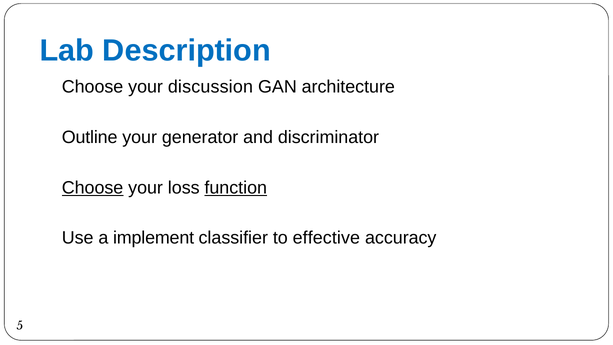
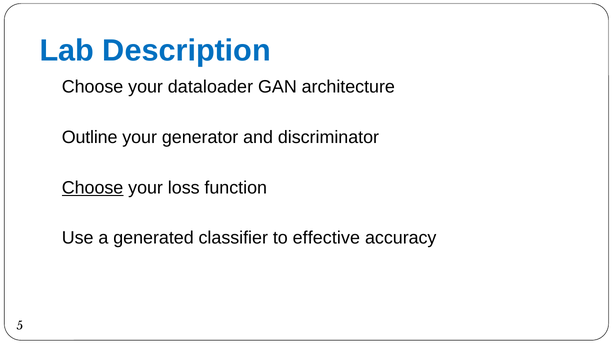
discussion: discussion -> dataloader
function underline: present -> none
implement: implement -> generated
